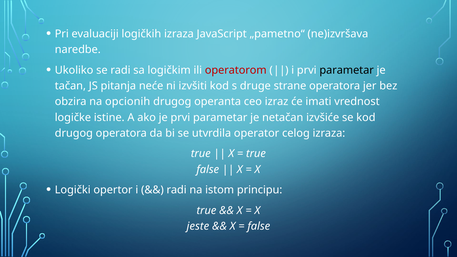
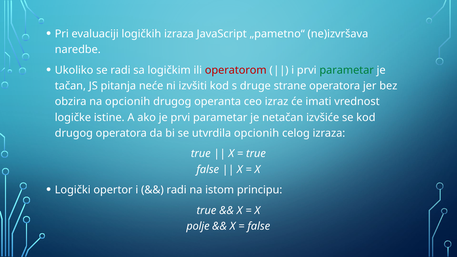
parametar at (347, 70) colour: black -> green
utvrdila operator: operator -> opcionih
jeste: jeste -> polje
